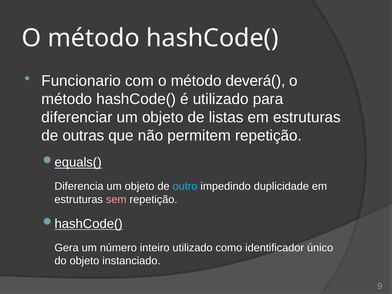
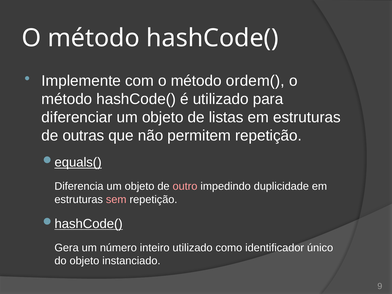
Funcionario: Funcionario -> Implemente
deverá(: deverá( -> ordem(
outro colour: light blue -> pink
